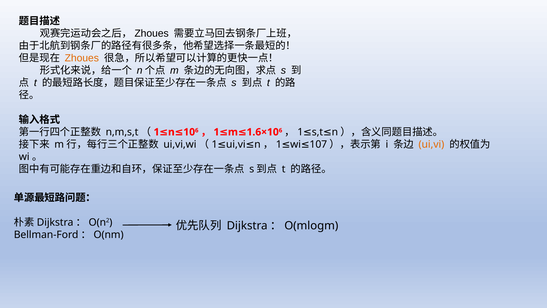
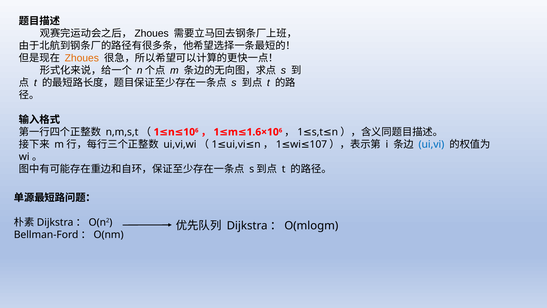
ui,vi at (431, 144) colour: orange -> blue
